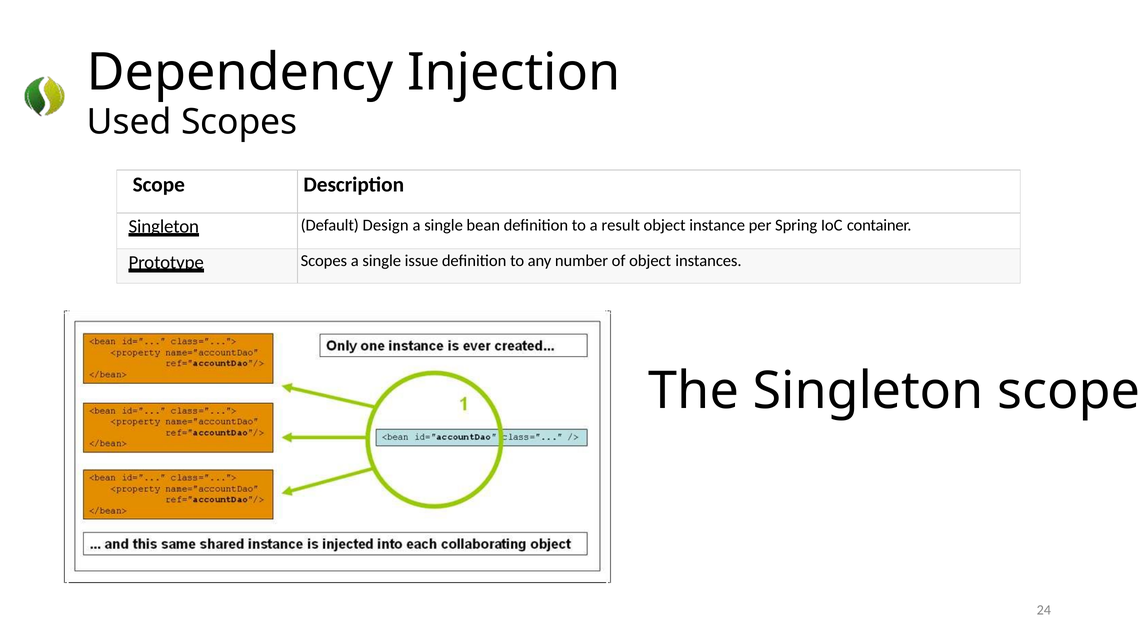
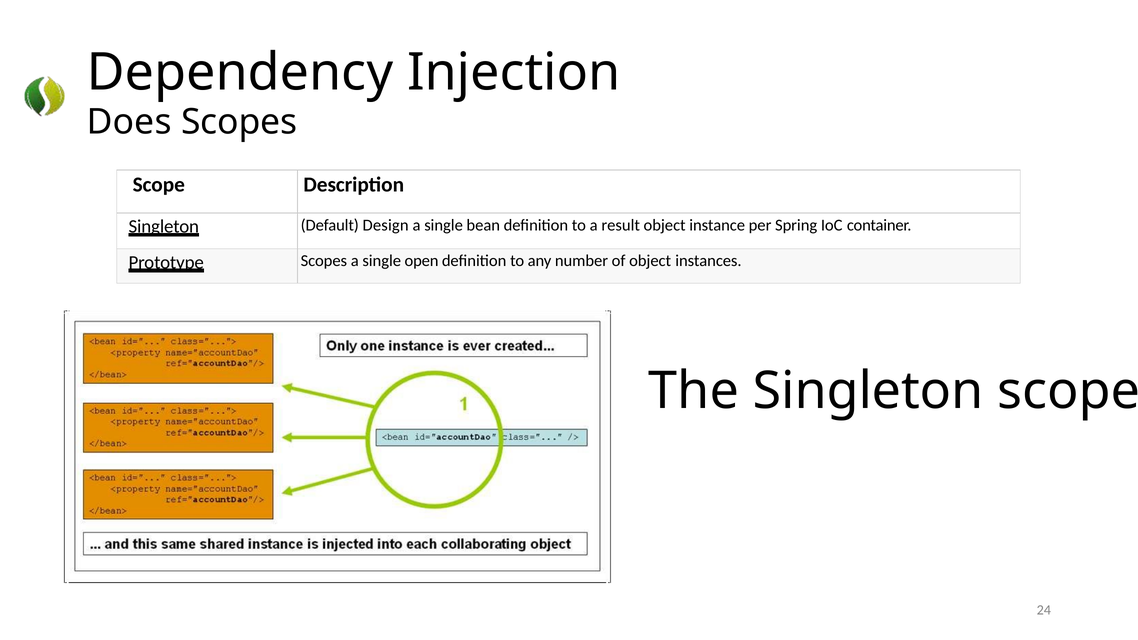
Used: Used -> Does
issue: issue -> open
